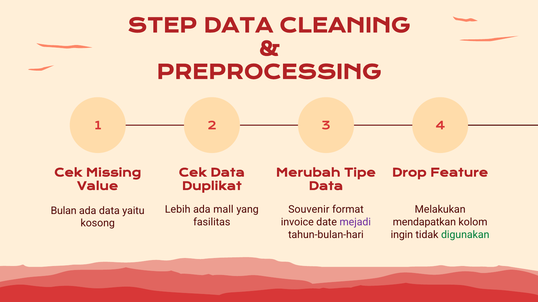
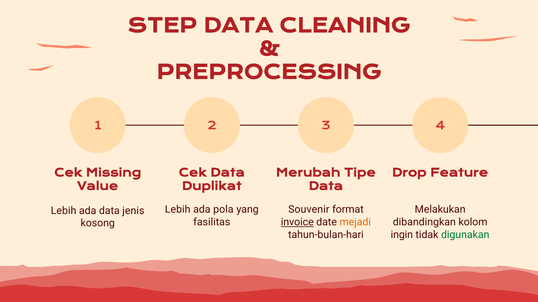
mall: mall -> pola
Bulan at (64, 211): Bulan -> Lebih
yaitu: yaitu -> jenis
invoice underline: none -> present
mejadi colour: purple -> orange
mendapatkan: mendapatkan -> dibandingkan
